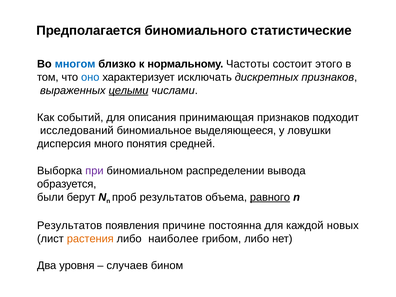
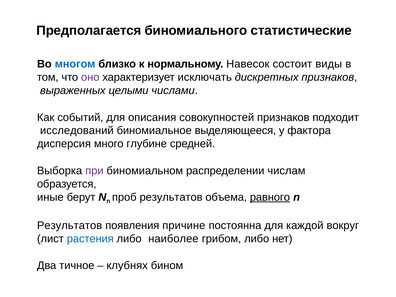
Частоты: Частоты -> Навесок
этого: этого -> виды
оно colour: blue -> purple
целыми underline: present -> none
принимающая: принимающая -> совокупностей
ловушки: ловушки -> фактора
понятия: понятия -> глубине
вывода: вывода -> числам
были: были -> иные
новых: новых -> вокруг
растения colour: orange -> blue
уровня: уровня -> тичное
случаев: случаев -> клубнях
